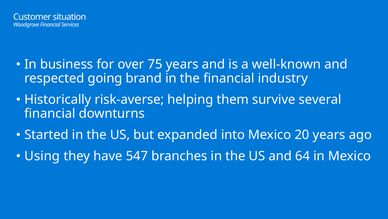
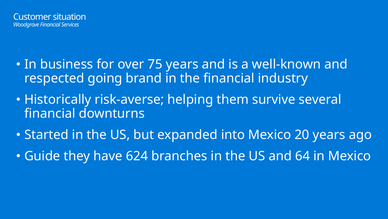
Using: Using -> Guide
547: 547 -> 624
